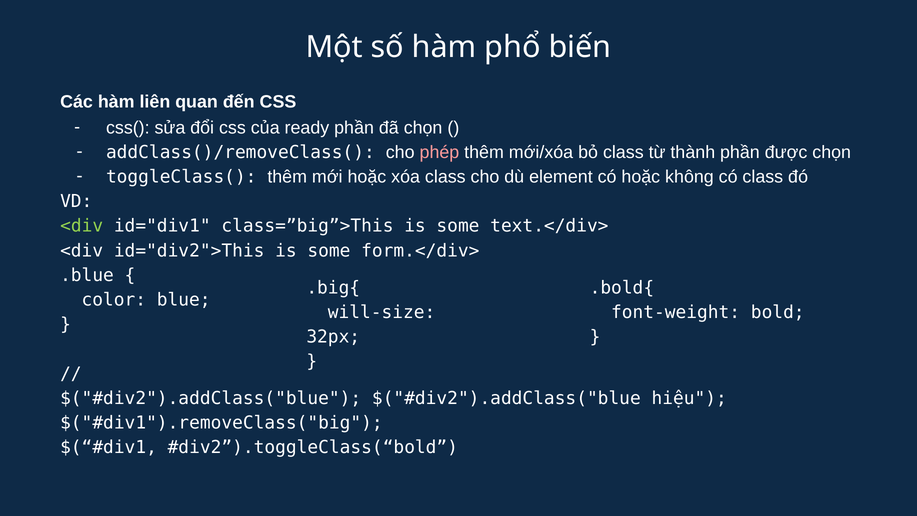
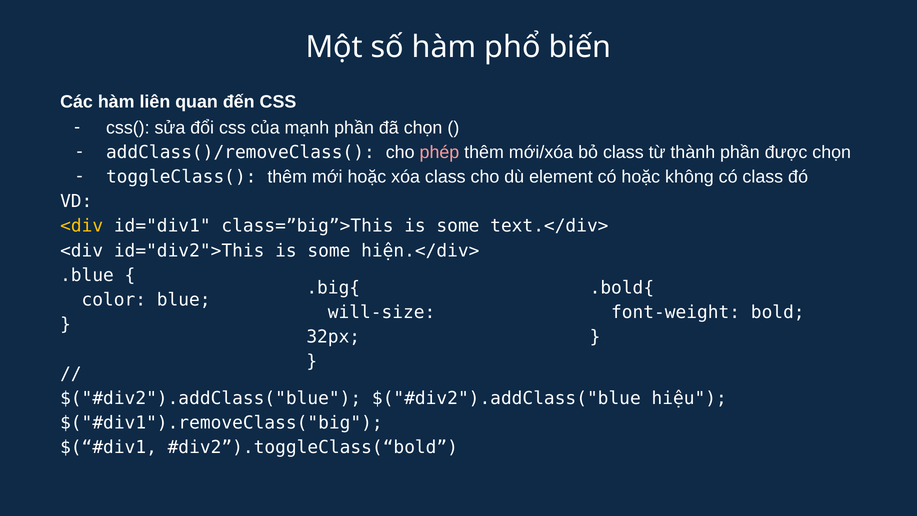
ready: ready -> mạnh
<div at (82, 226) colour: light green -> yellow
form.</div>: form.</div> -> hiện.</div>
